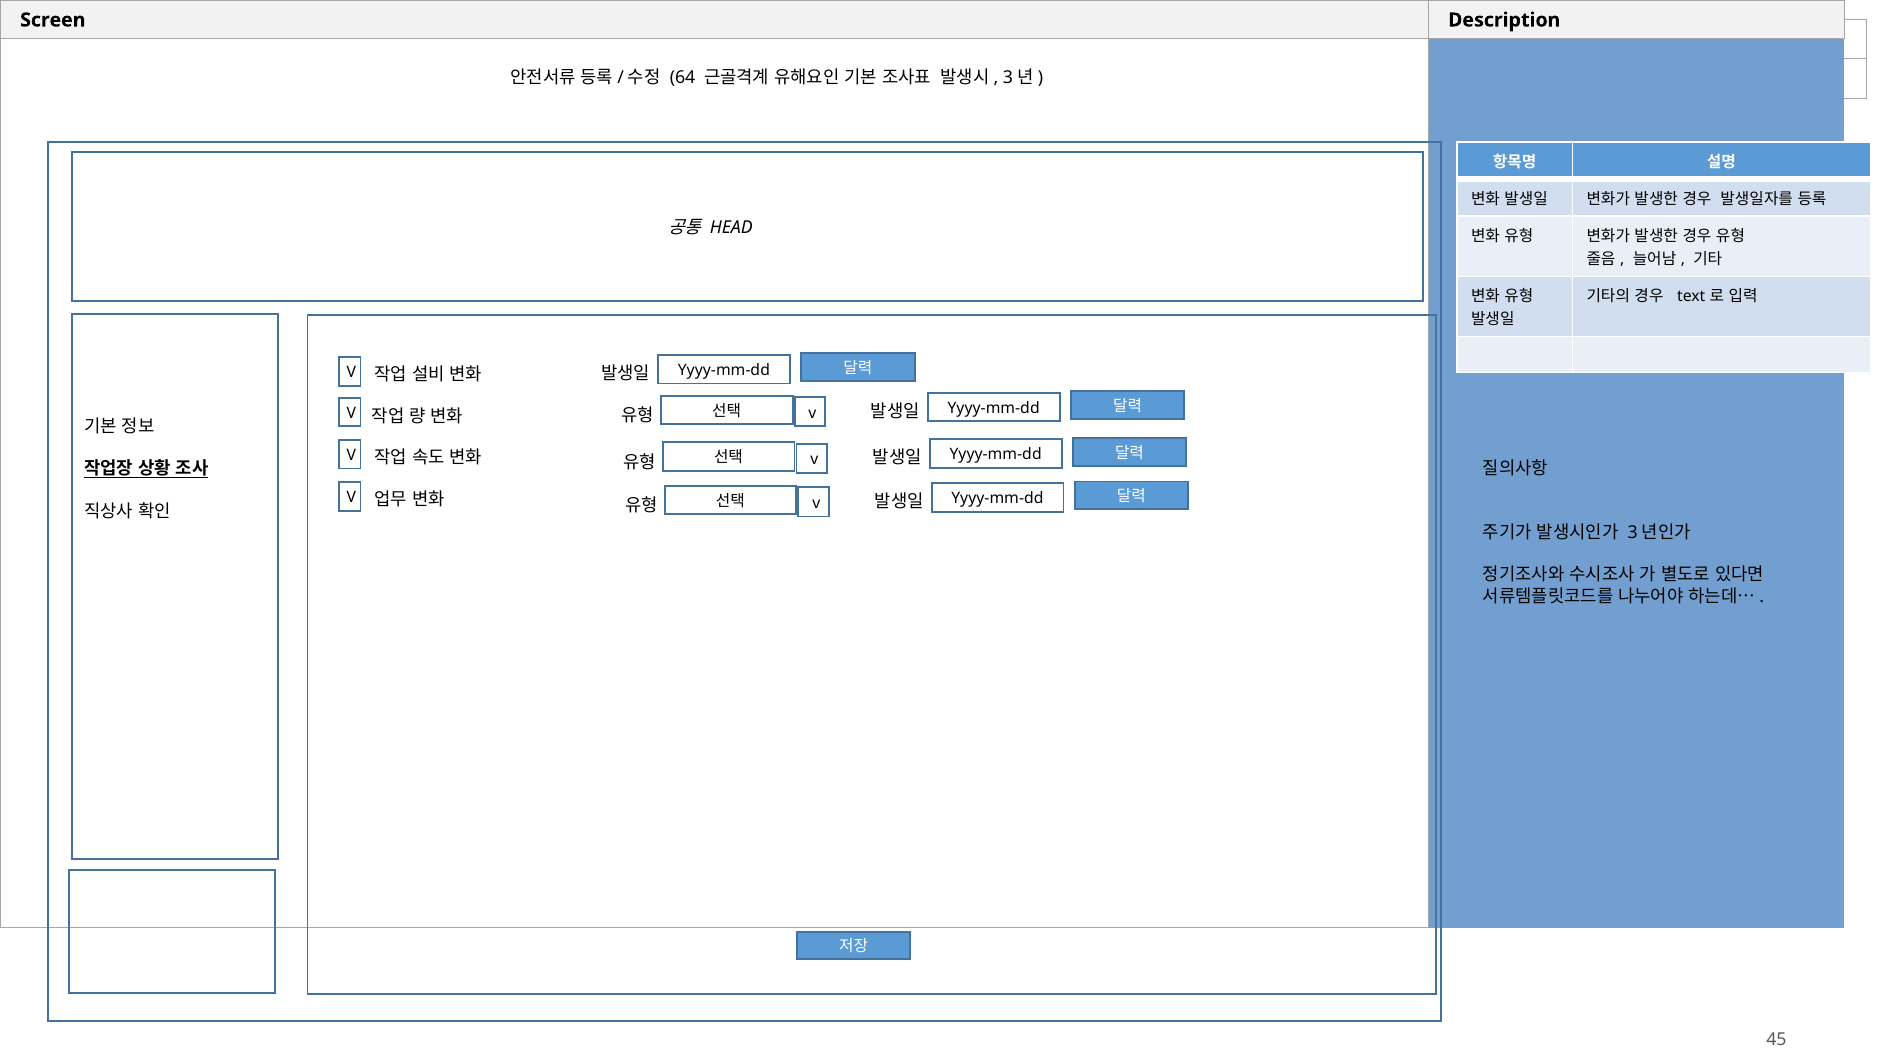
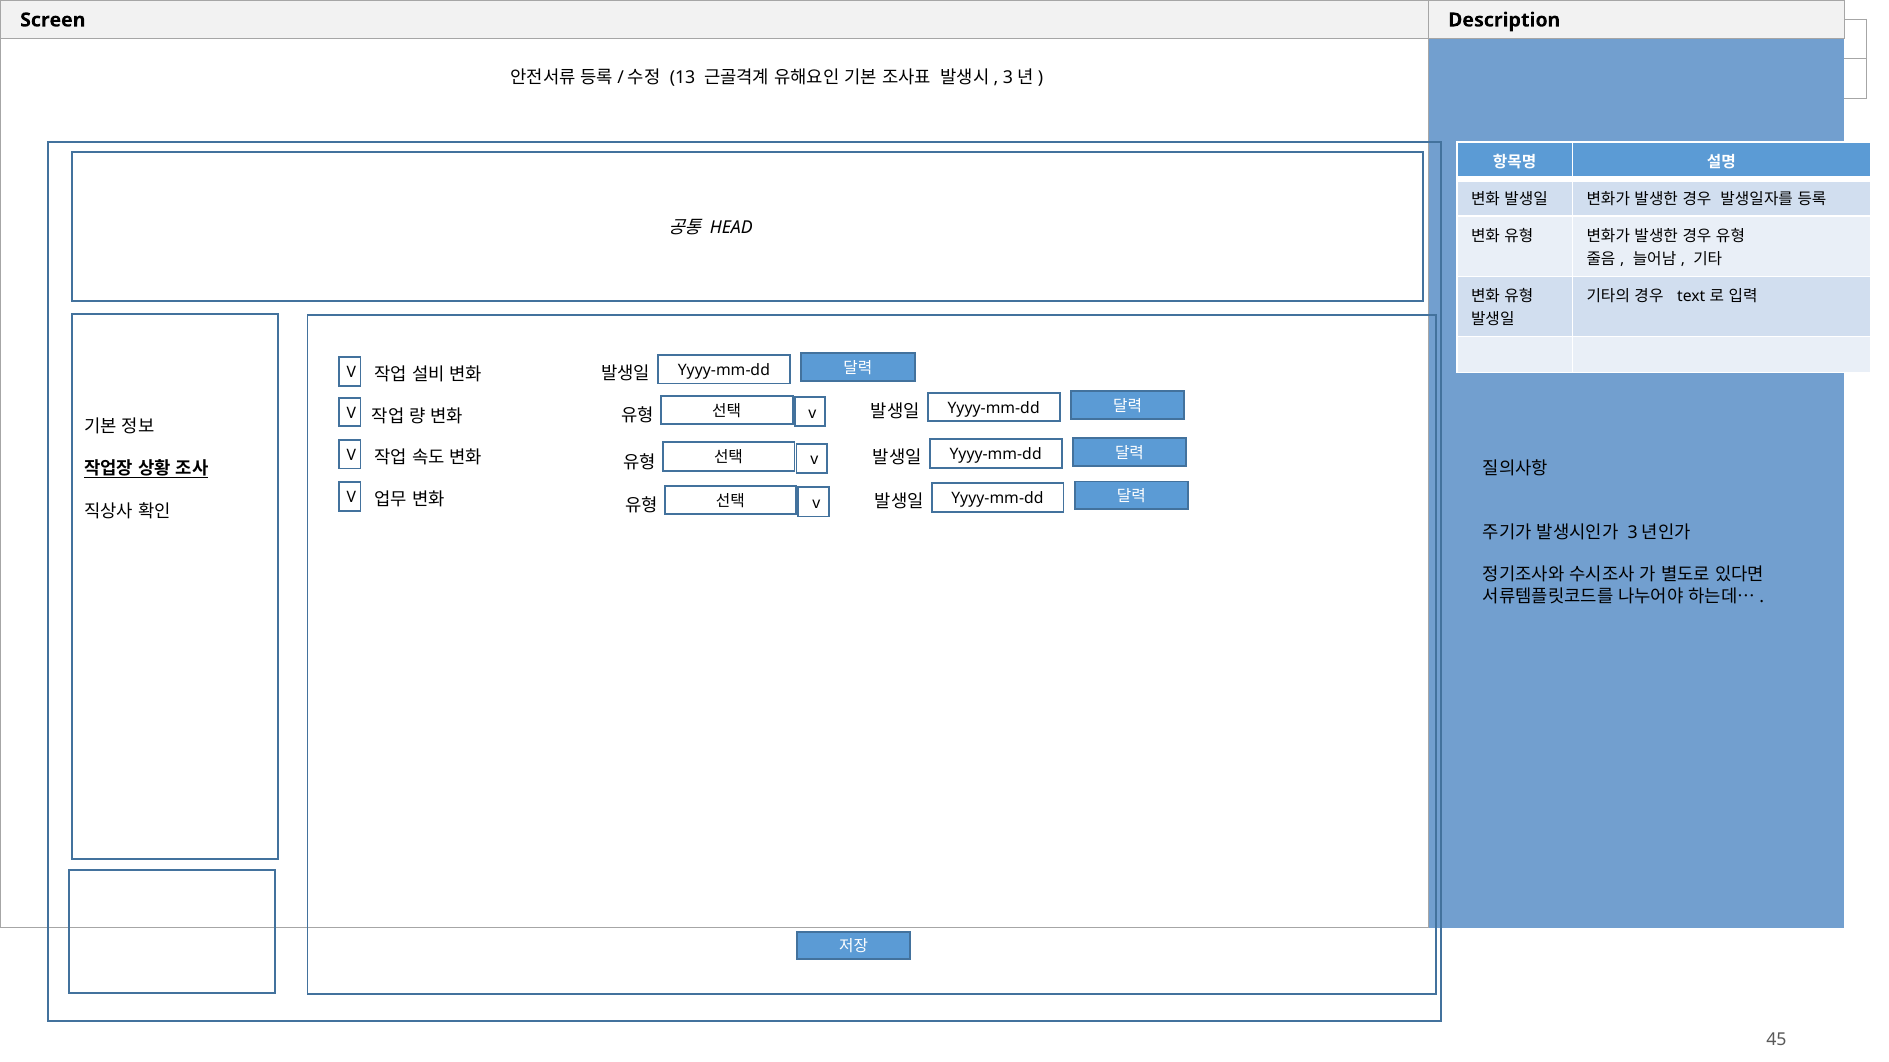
64: 64 -> 13
